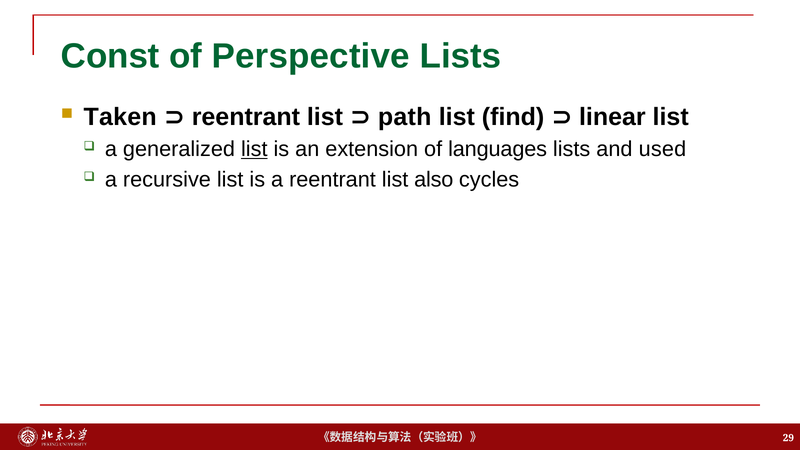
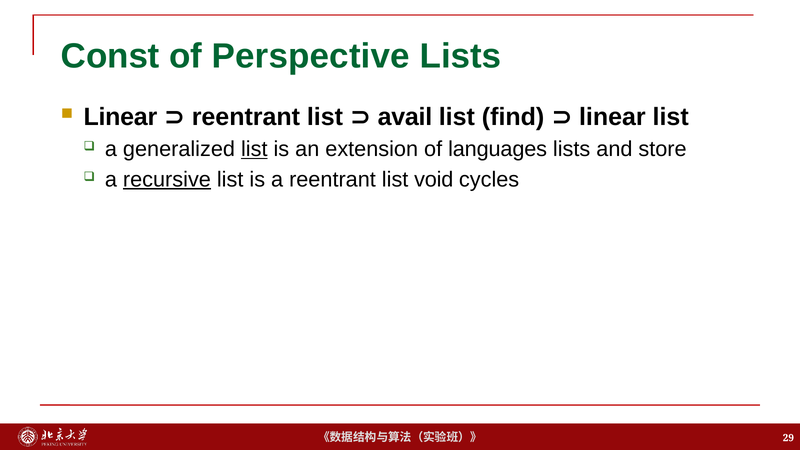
Taken at (120, 117): Taken -> Linear
path: path -> avail
used: used -> store
recursive underline: none -> present
also: also -> void
